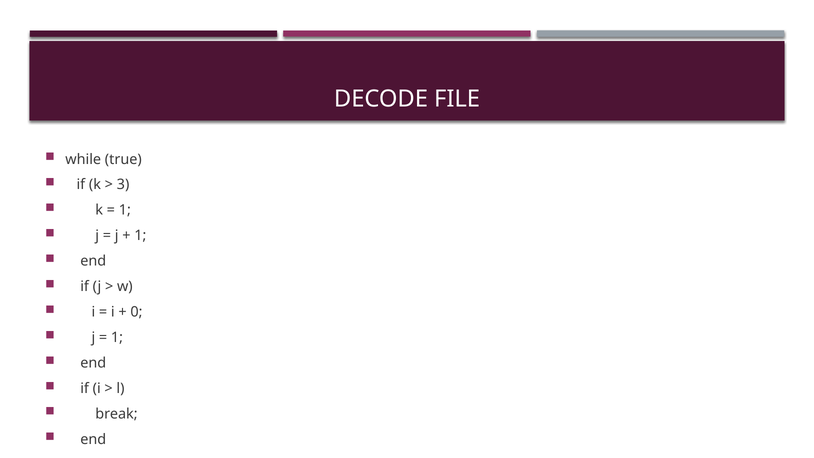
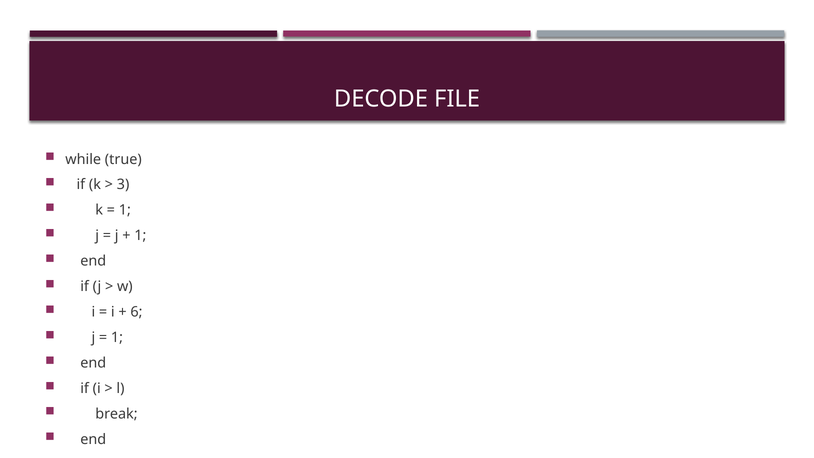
0: 0 -> 6
